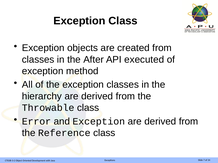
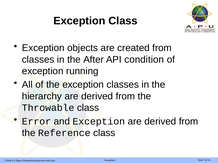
executed: executed -> condition
method: method -> running
